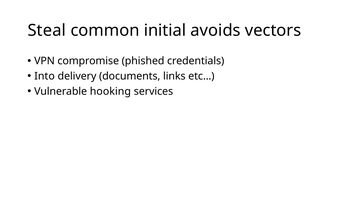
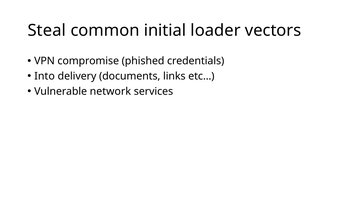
avoids: avoids -> loader
hooking: hooking -> network
